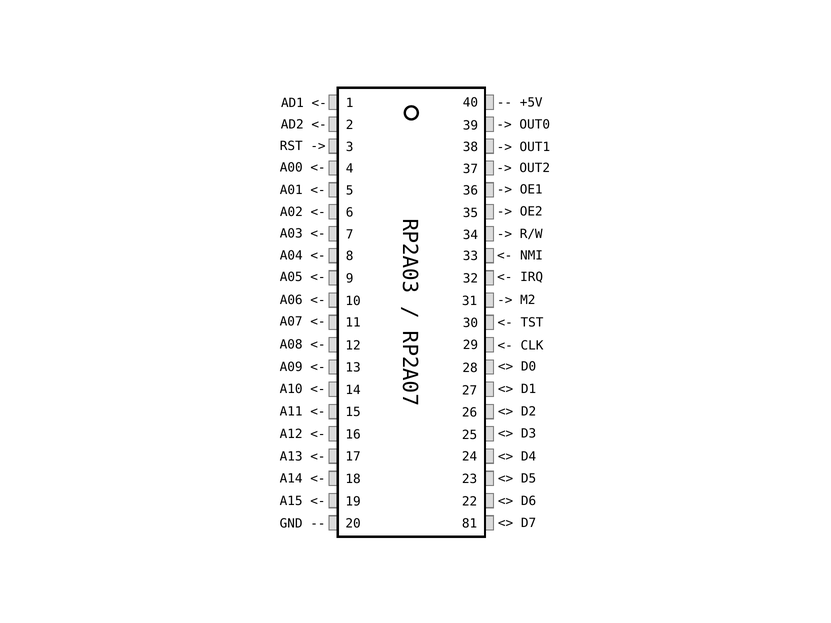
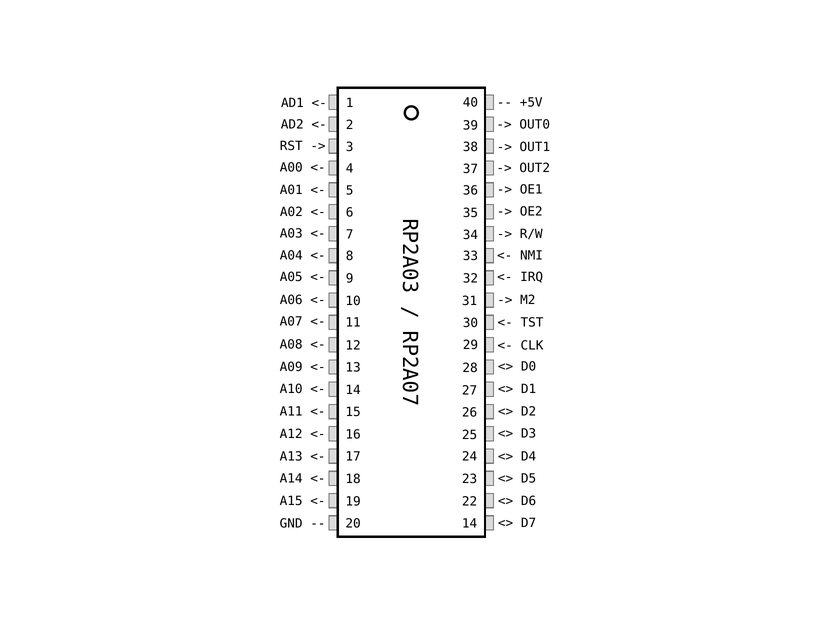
20 81: 81 -> 14
